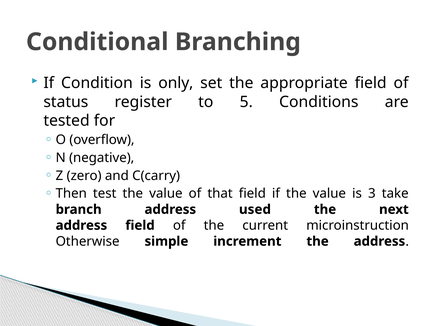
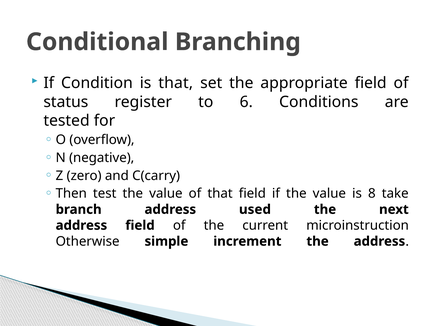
is only: only -> that
5: 5 -> 6
3: 3 -> 8
